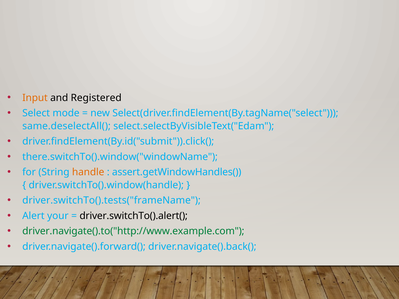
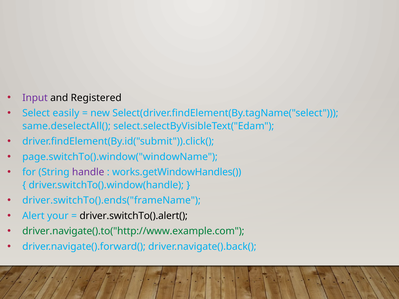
Input colour: orange -> purple
mode: mode -> easily
there.switchTo().window("windowName: there.switchTo().window("windowName -> page.switchTo().window("windowName
handle colour: orange -> purple
assert.getWindowHandles(: assert.getWindowHandles( -> works.getWindowHandles(
driver.switchTo().tests("frameName: driver.switchTo().tests("frameName -> driver.switchTo().ends("frameName
